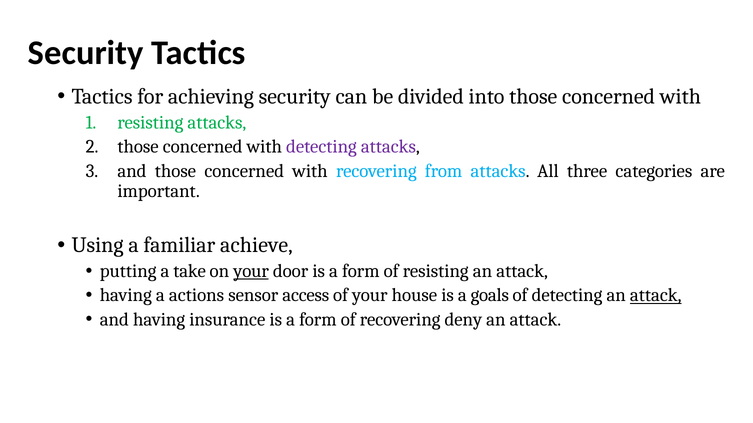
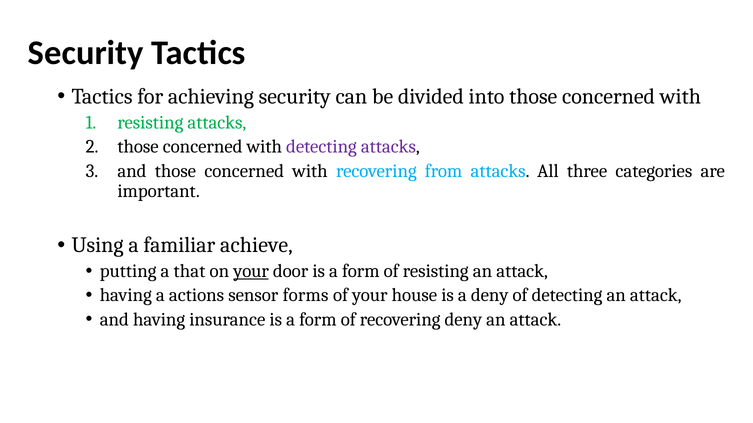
take: take -> that
access: access -> forms
a goals: goals -> deny
attack at (656, 296) underline: present -> none
